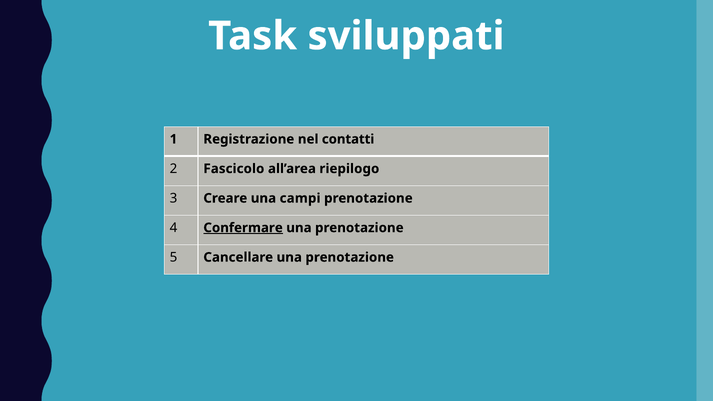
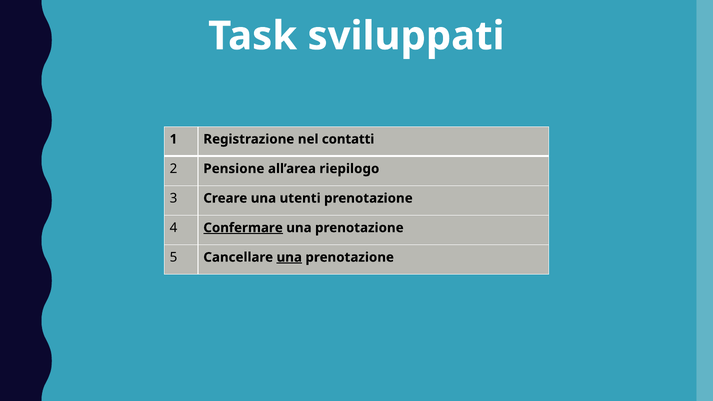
Fascicolo: Fascicolo -> Pensione
campi: campi -> utenti
una at (289, 257) underline: none -> present
